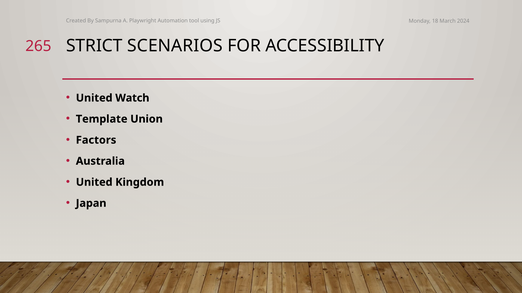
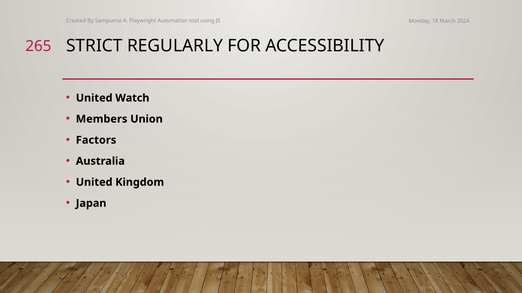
SCENARIOS: SCENARIOS -> REGULARLY
Template: Template -> Members
